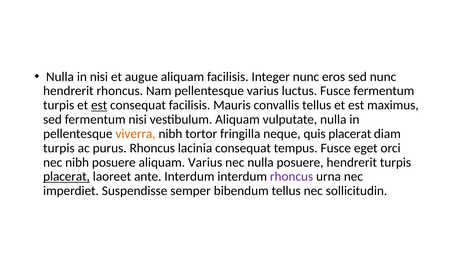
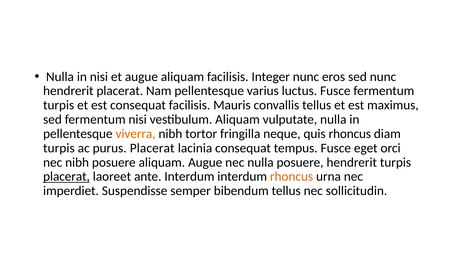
hendrerit rhoncus: rhoncus -> placerat
est at (99, 105) underline: present -> none
quis placerat: placerat -> rhoncus
purus Rhoncus: Rhoncus -> Placerat
aliquam Varius: Varius -> Augue
rhoncus at (292, 177) colour: purple -> orange
